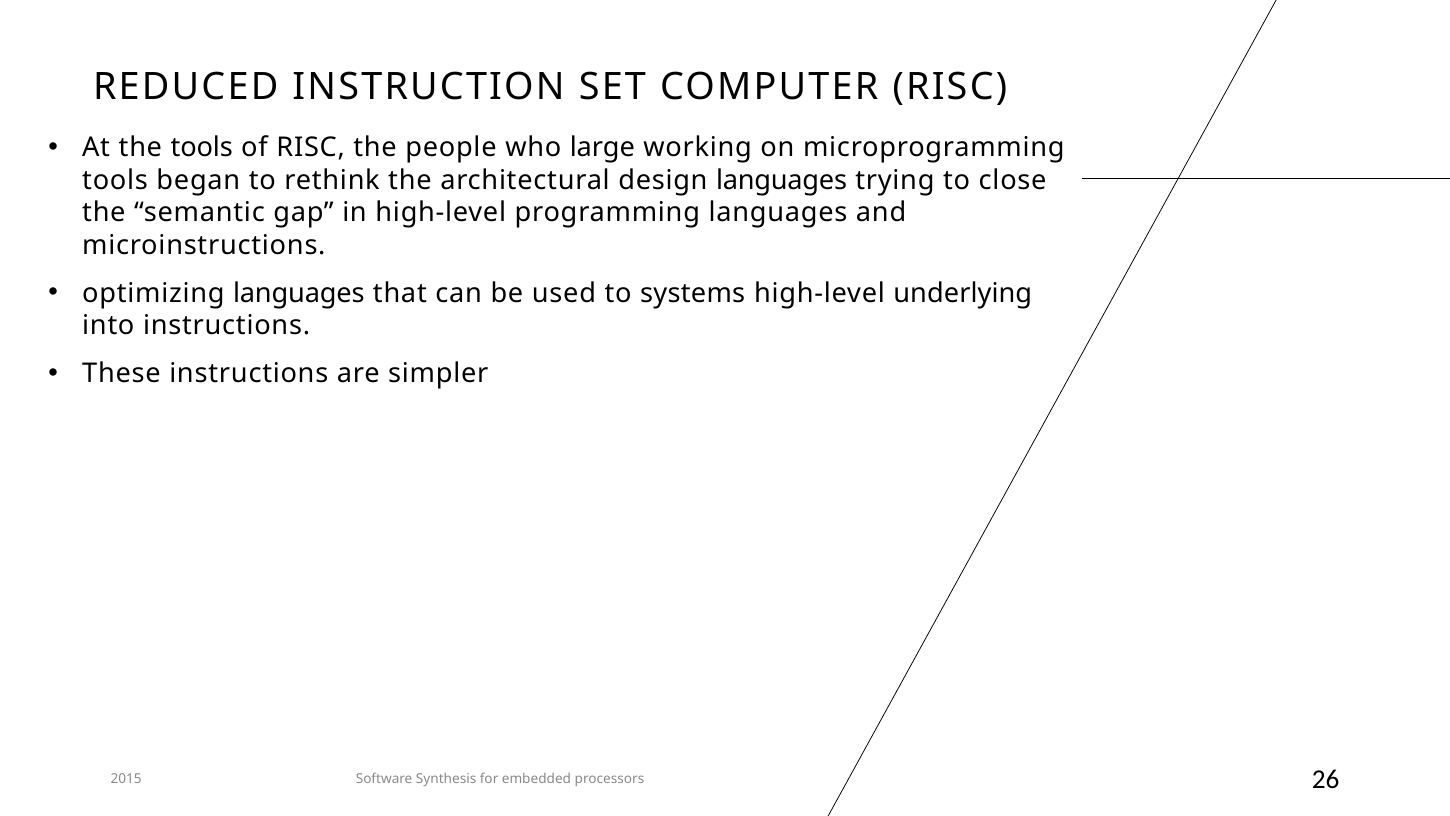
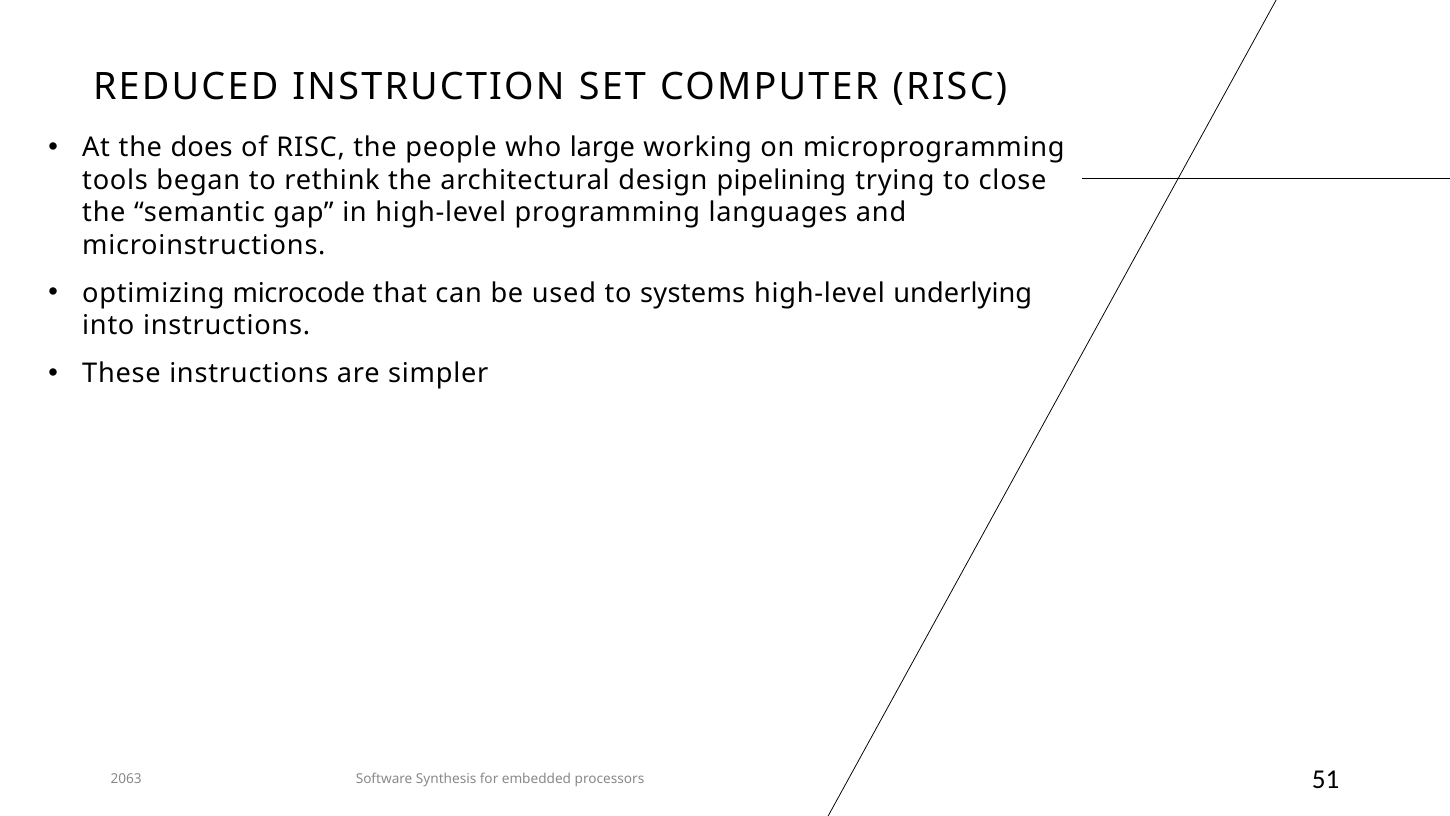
the tools: tools -> does
design languages: languages -> pipelining
optimizing languages: languages -> microcode
2015: 2015 -> 2063
26: 26 -> 51
